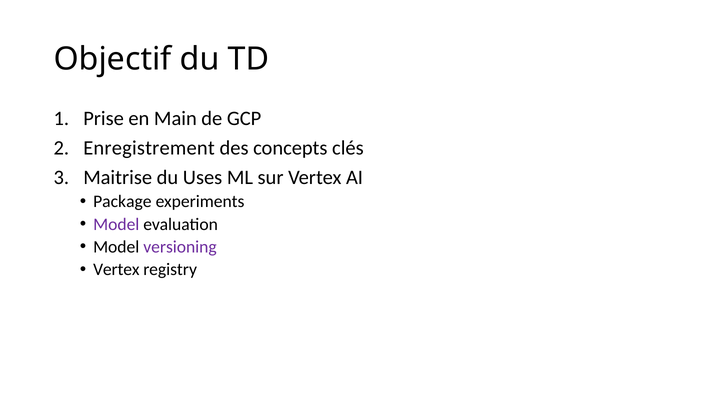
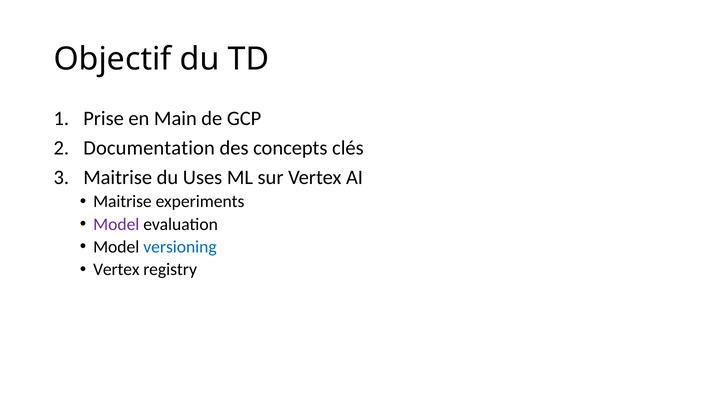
Enregistrement: Enregistrement -> Documentation
Package at (122, 202): Package -> Maitrise
versioning colour: purple -> blue
